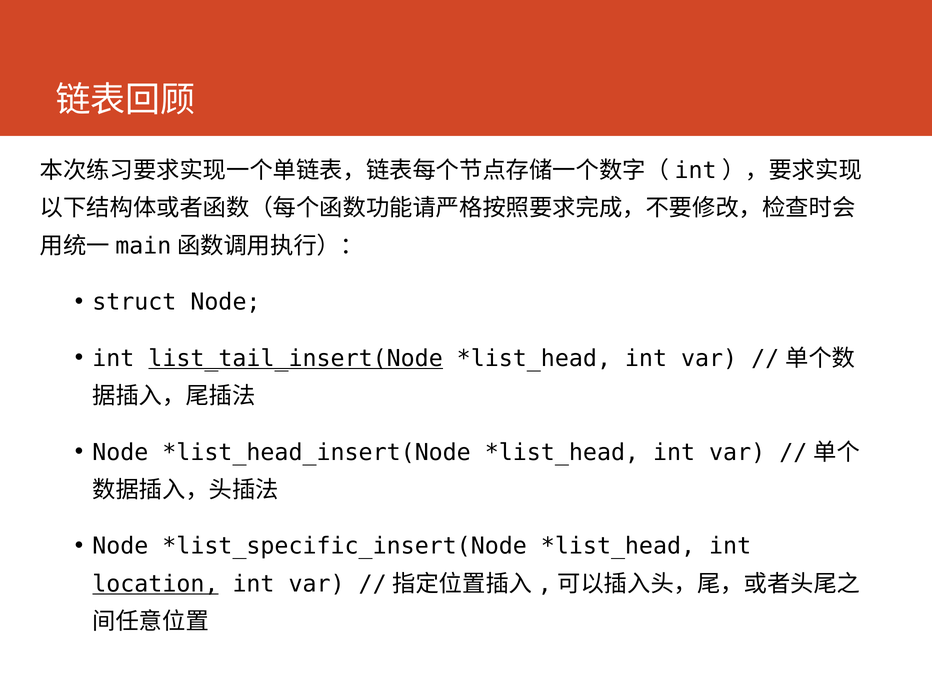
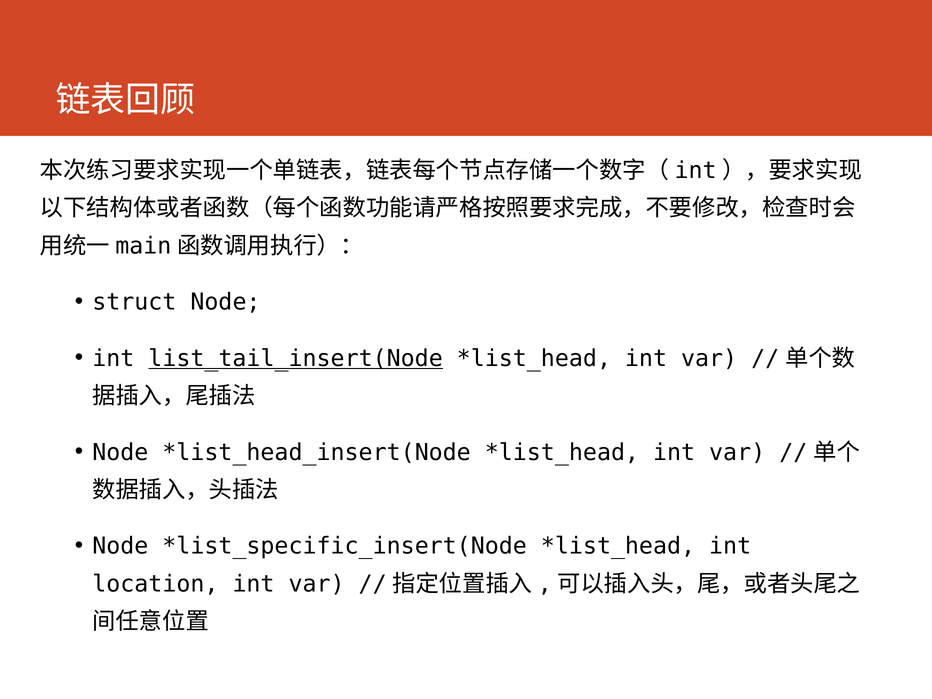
location underline: present -> none
